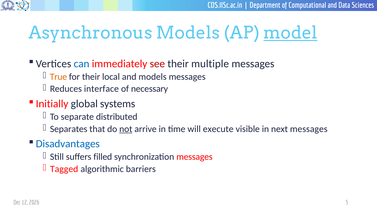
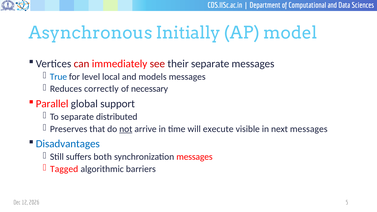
Asynchronous Models: Models -> Initially
model underline: present -> none
can colour: blue -> red
their multiple: multiple -> separate
True colour: orange -> blue
for their: their -> level
interface: interface -> correctly
Initially: Initially -> Parallel
systems: systems -> support
Separates: Separates -> Preserves
filled: filled -> both
